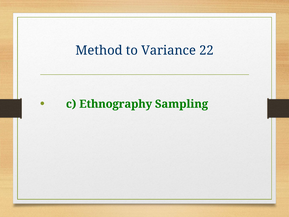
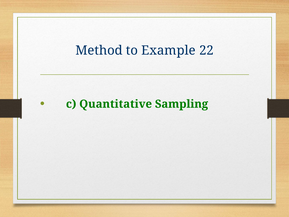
Variance: Variance -> Example
Ethnography: Ethnography -> Quantitative
